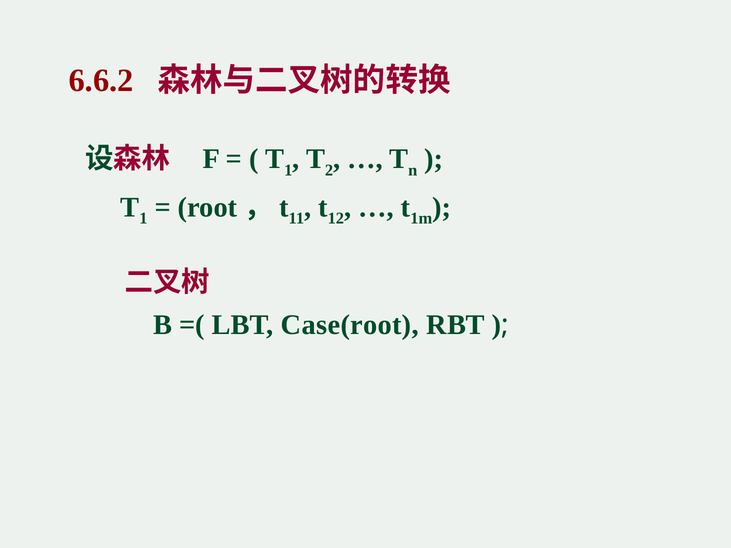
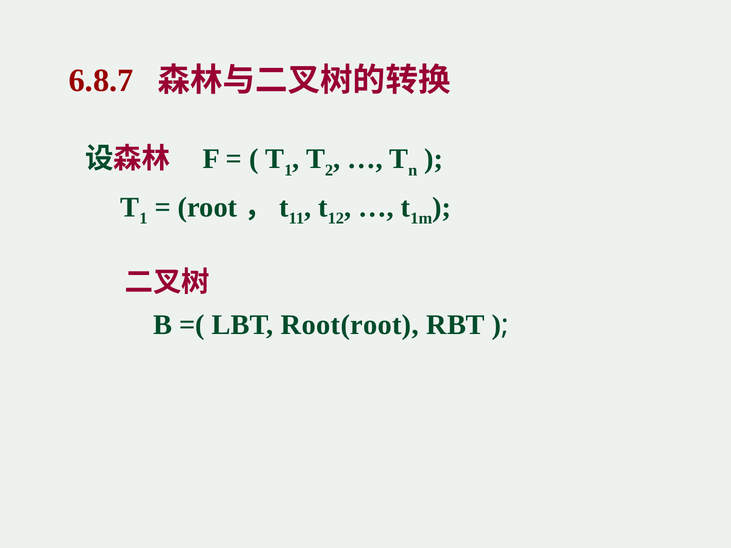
6.6.2: 6.6.2 -> 6.8.7
Case(root: Case(root -> Root(root
